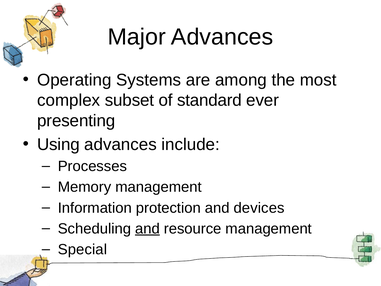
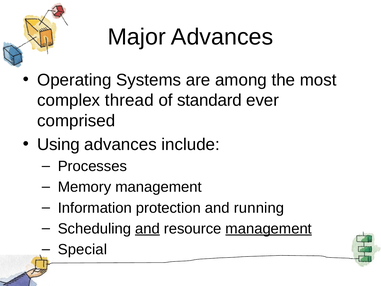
subset: subset -> thread
presenting: presenting -> comprised
devices: devices -> running
management at (269, 228) underline: none -> present
